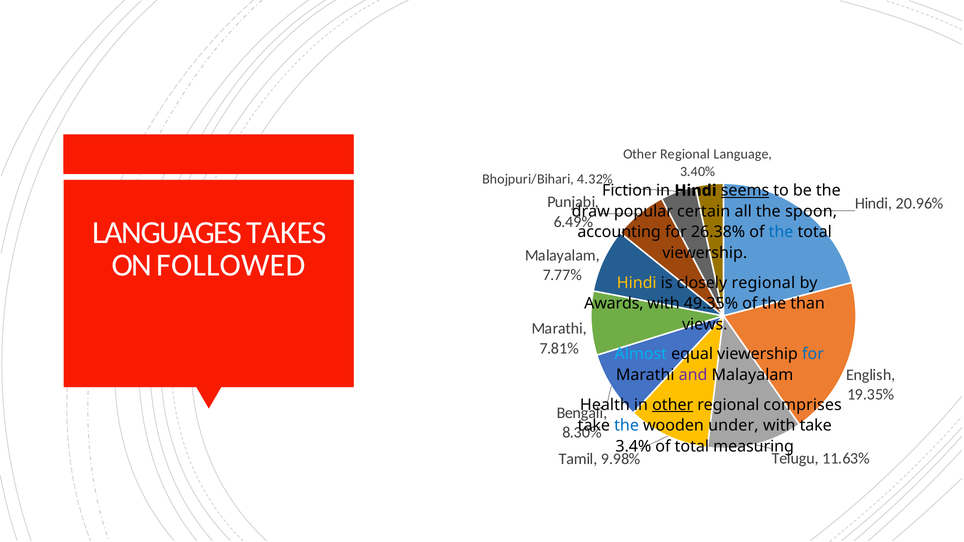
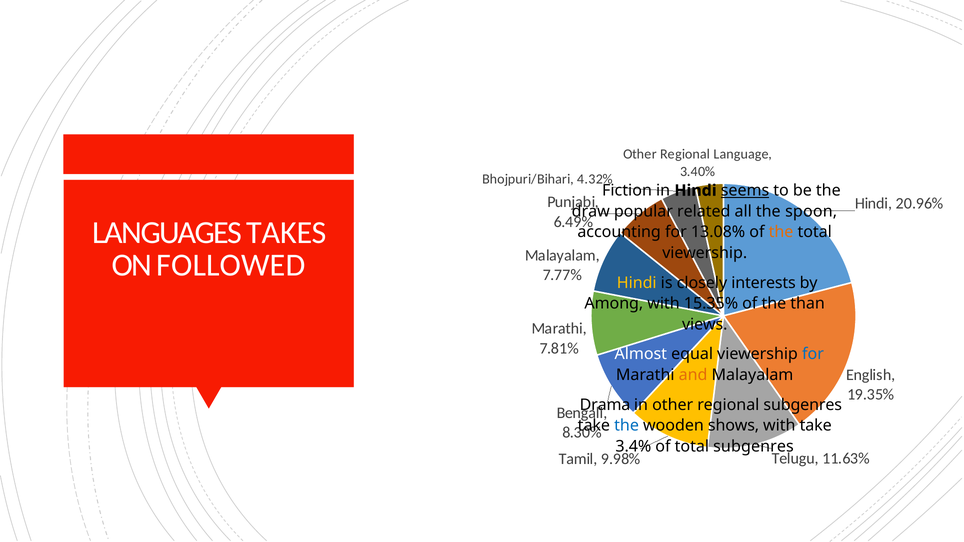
certain: certain -> related
26.38%: 26.38% -> 13.08%
the at (781, 232) colour: blue -> orange
closely regional: regional -> interests
Awards: Awards -> Among
49.35%: 49.35% -> 15.35%
Almost colour: light blue -> white
and colour: purple -> orange
Health: Health -> Drama
other at (673, 405) underline: present -> none
regional comprises: comprises -> subgenres
under: under -> shows
total measuring: measuring -> subgenres
